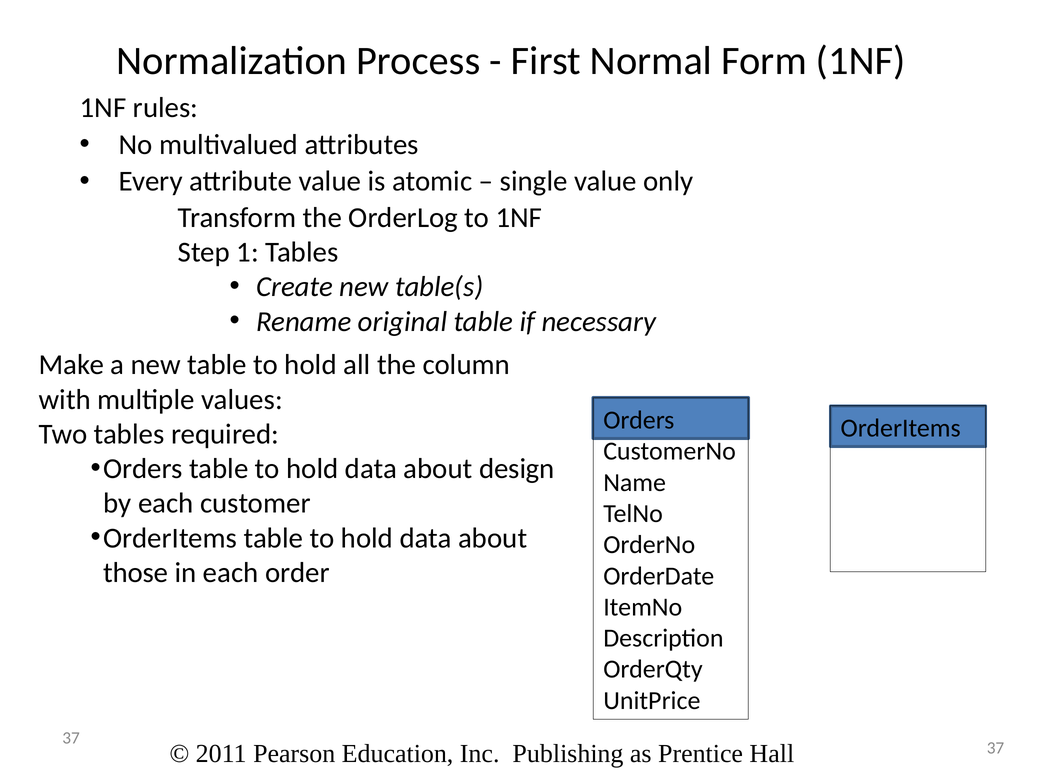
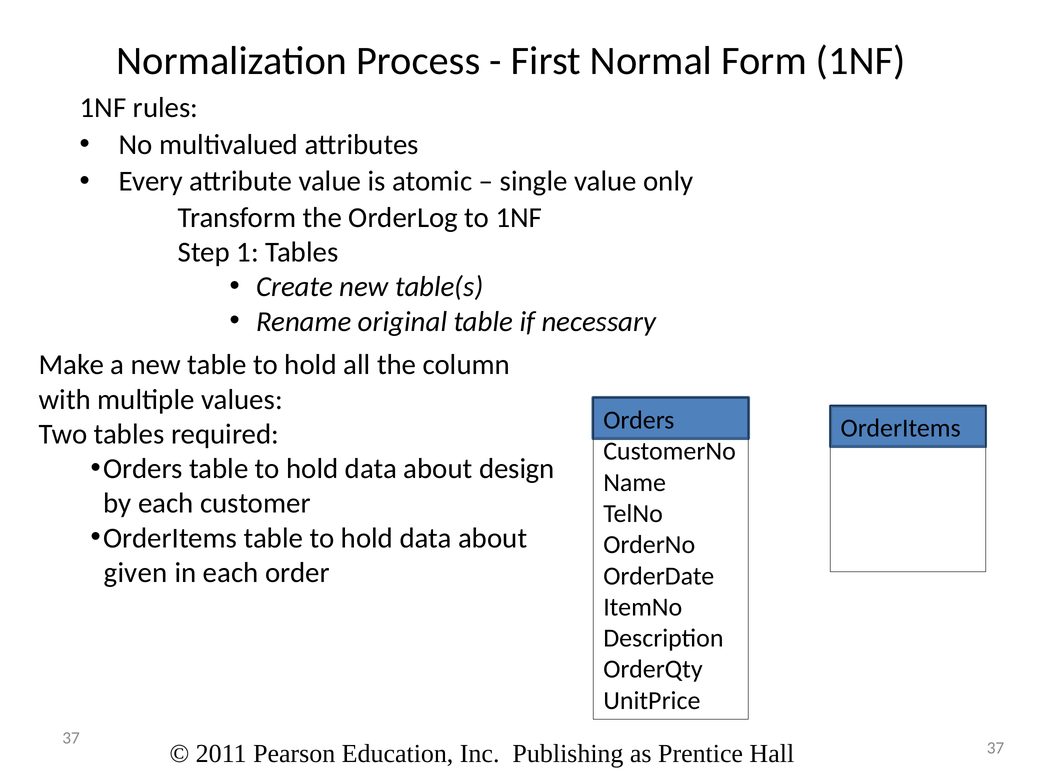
those: those -> given
